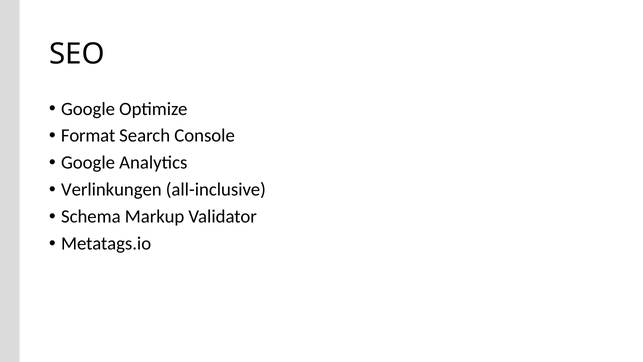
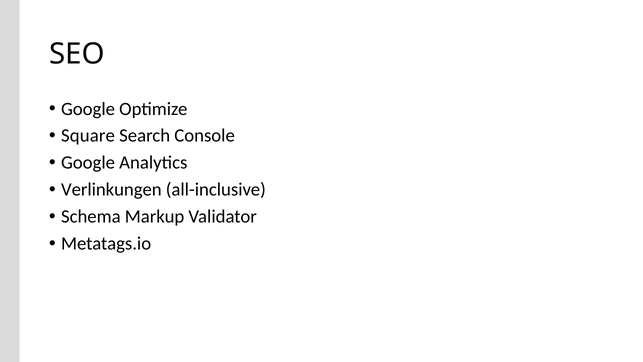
Format: Format -> Square
